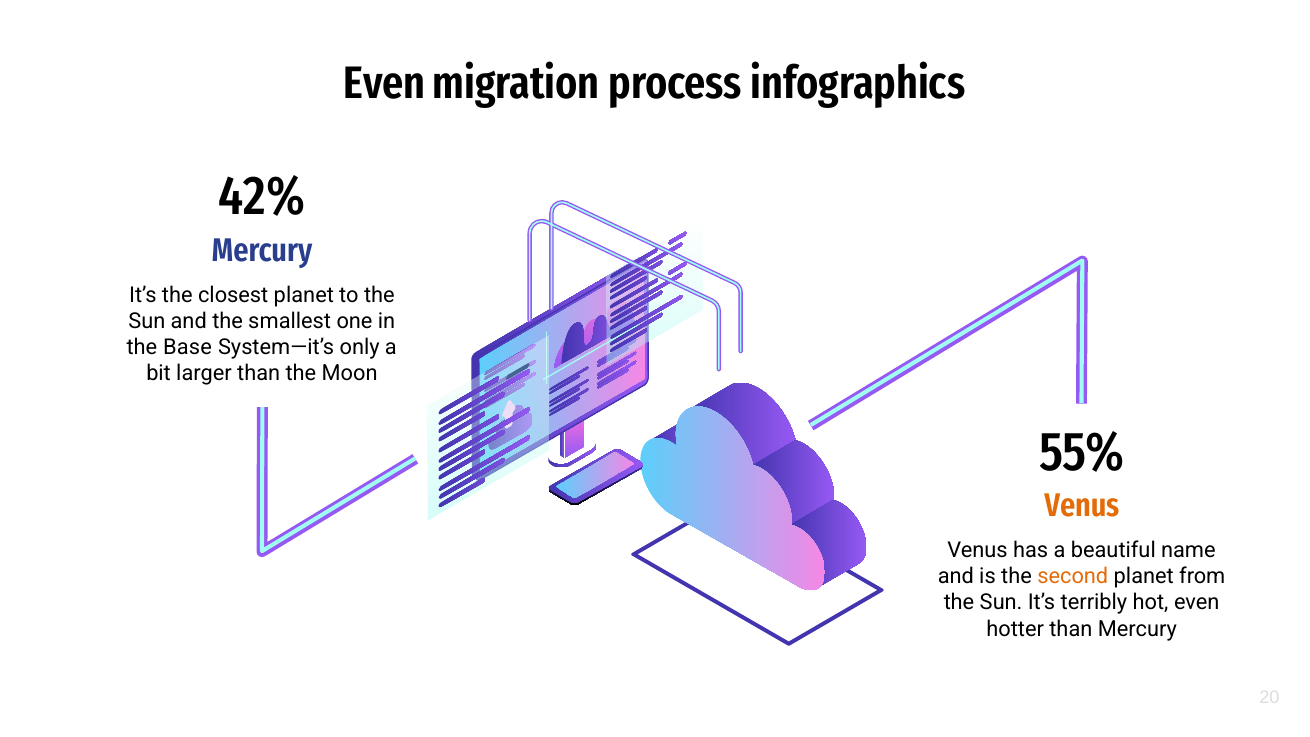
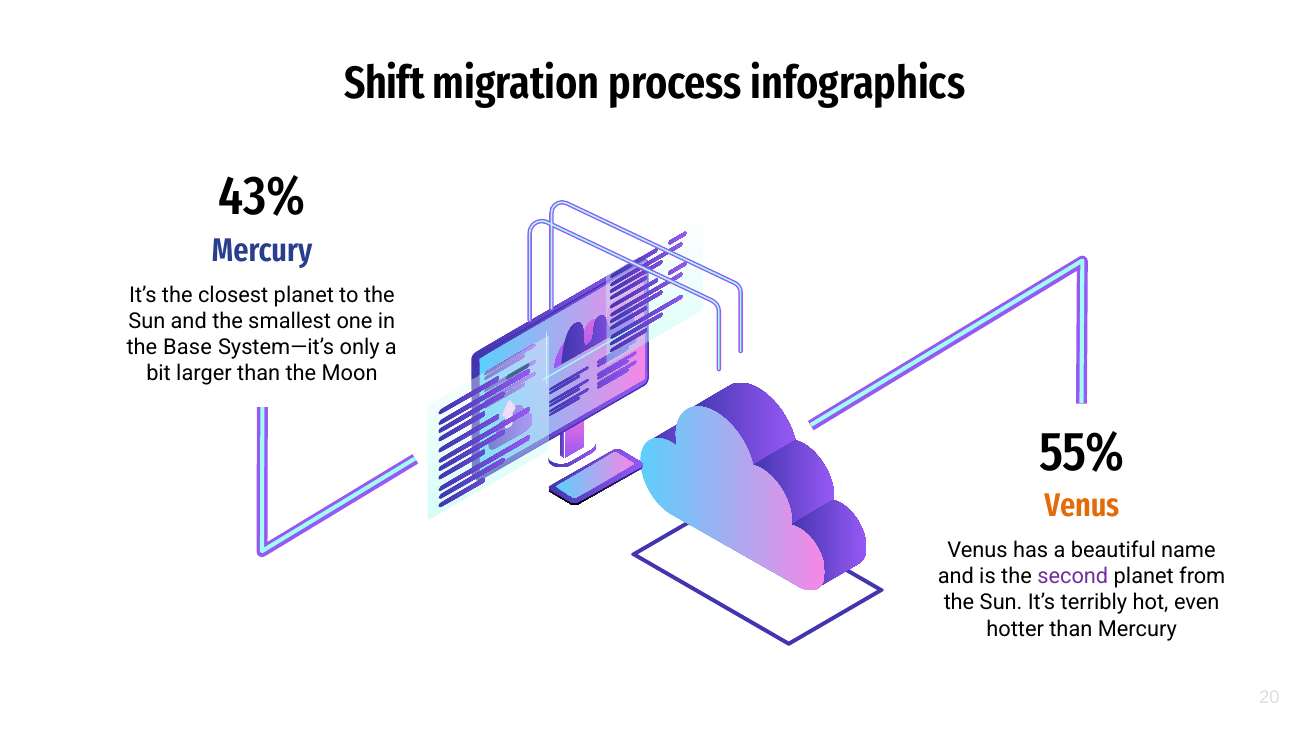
Even at (384, 83): Even -> Shift
42%: 42% -> 43%
second colour: orange -> purple
